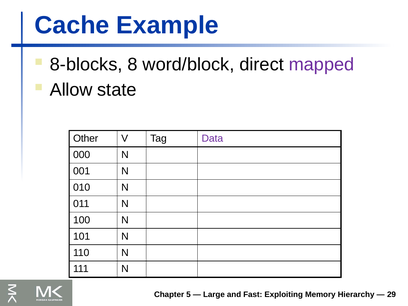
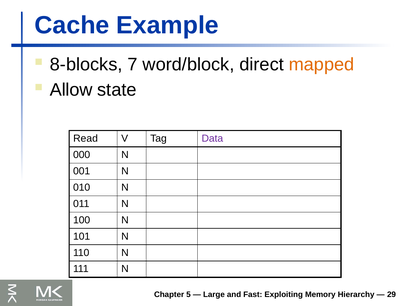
8: 8 -> 7
mapped colour: purple -> orange
Other: Other -> Read
